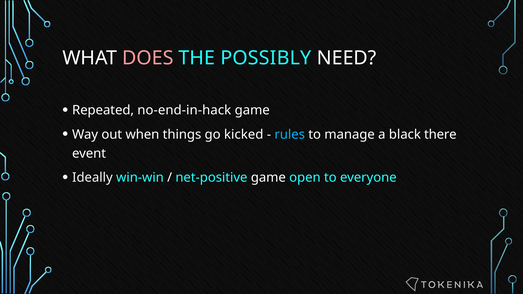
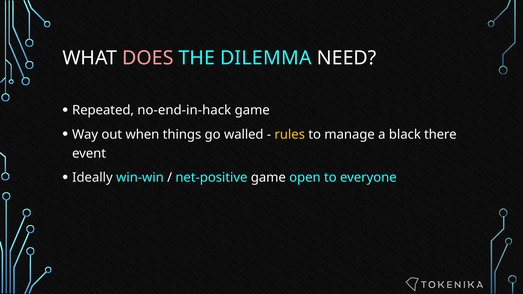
POSSIBLY: POSSIBLY -> DILEMMA
kicked: kicked -> walled
rules colour: light blue -> yellow
